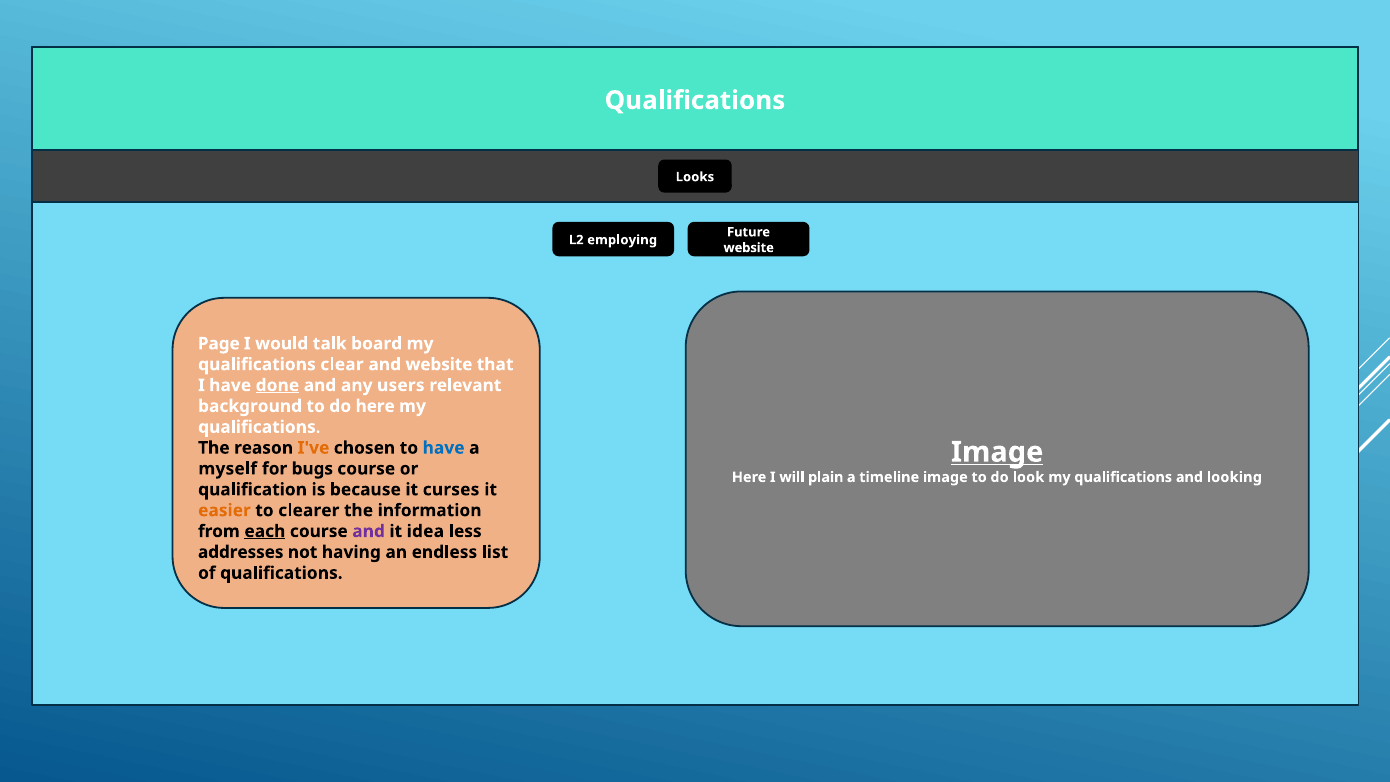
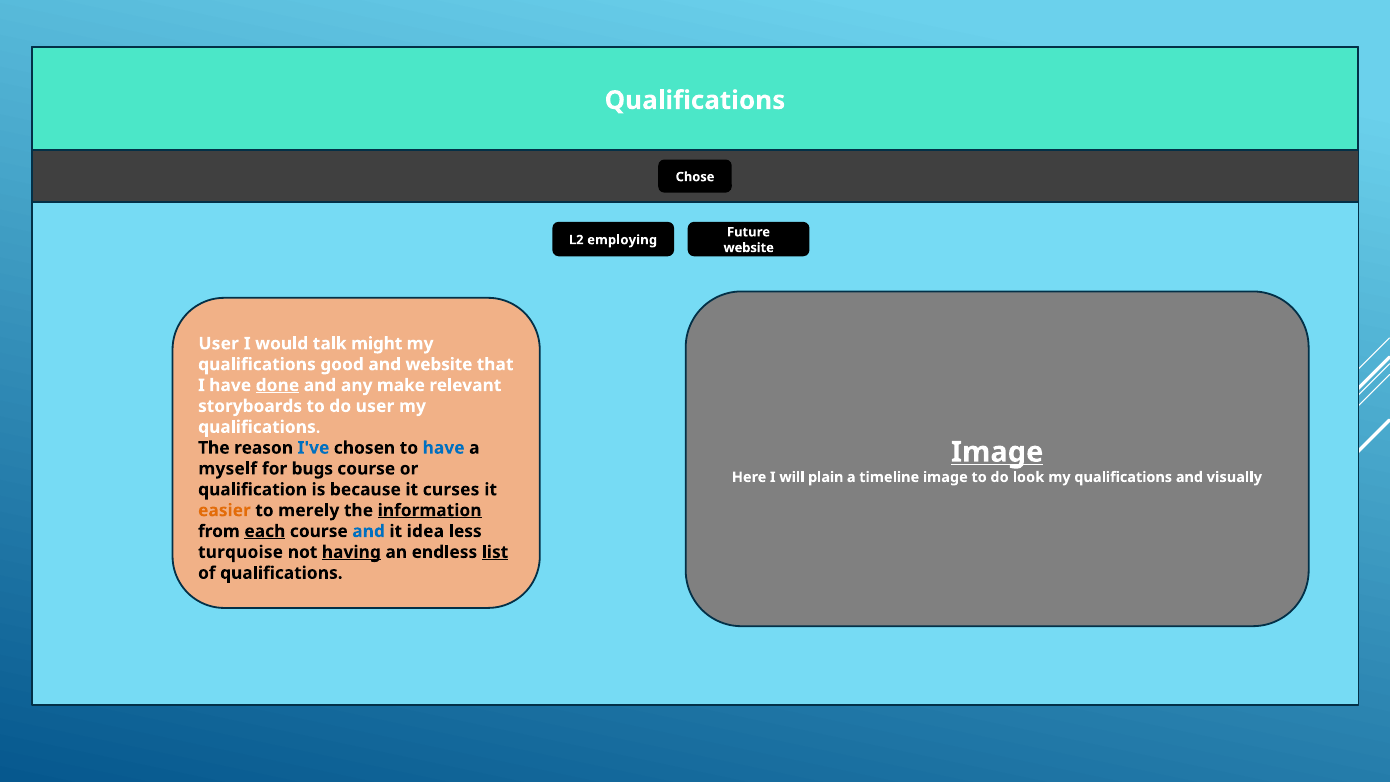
Looks: Looks -> Chose
Page at (219, 344): Page -> User
board: board -> might
clear: clear -> good
users: users -> make
background: background -> storyboards
do here: here -> user
I've colour: orange -> blue
looking: looking -> visually
clearer: clearer -> merely
information underline: none -> present
and at (369, 531) colour: purple -> blue
addresses: addresses -> turquoise
having underline: none -> present
list underline: none -> present
